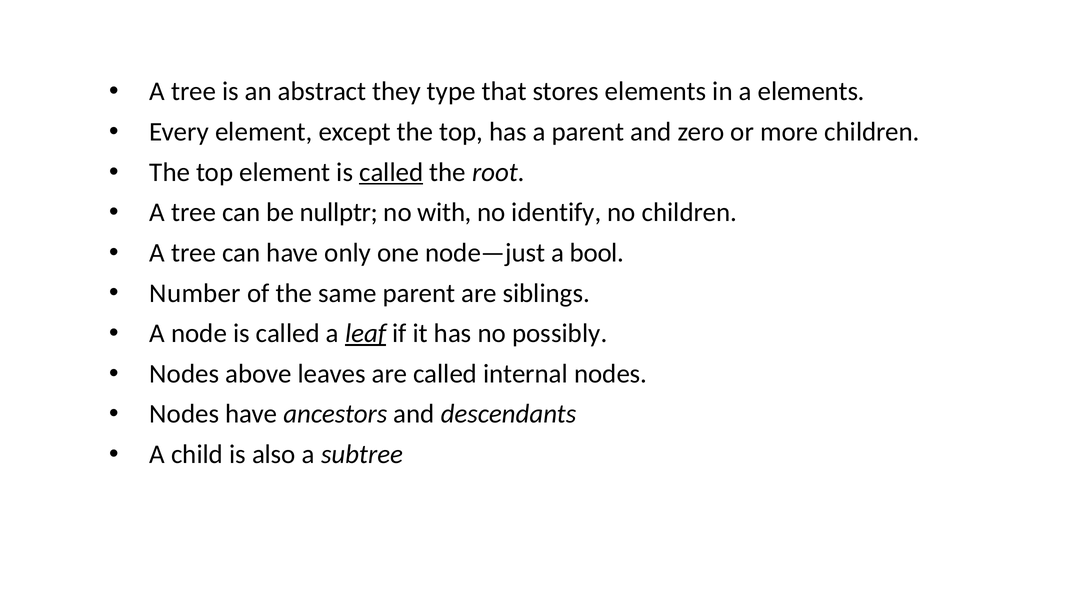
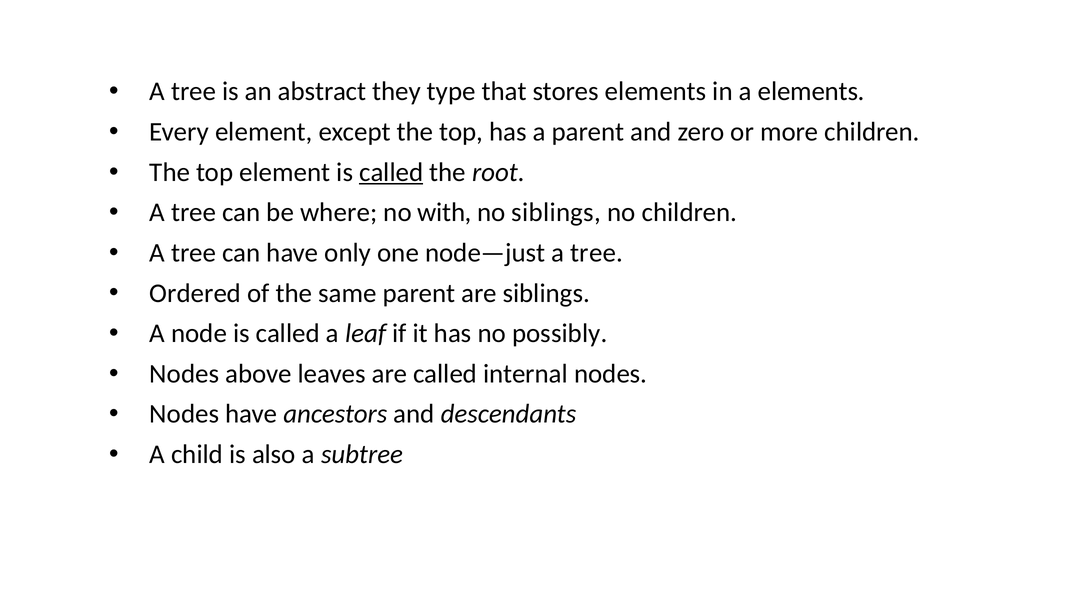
nullptr: nullptr -> where
no identify: identify -> siblings
node—just a bool: bool -> tree
Number: Number -> Ordered
leaf underline: present -> none
